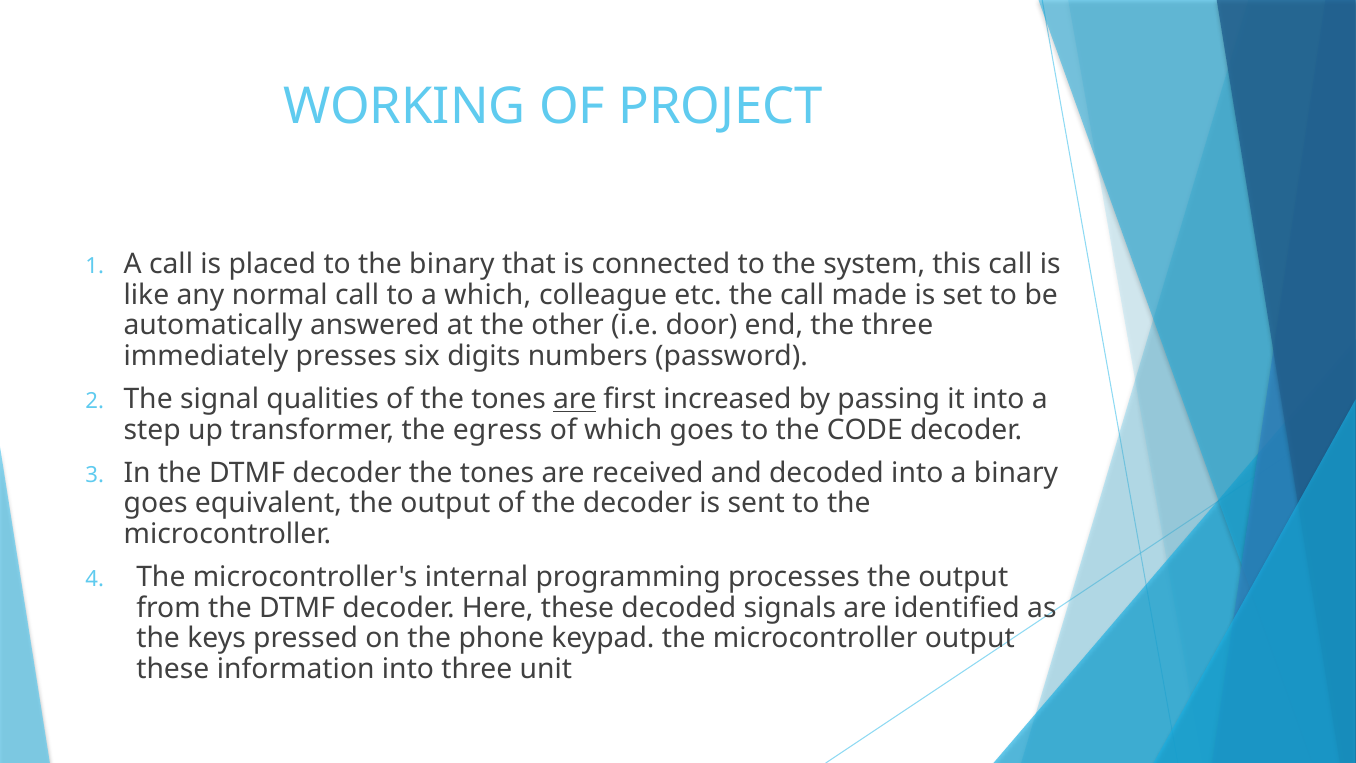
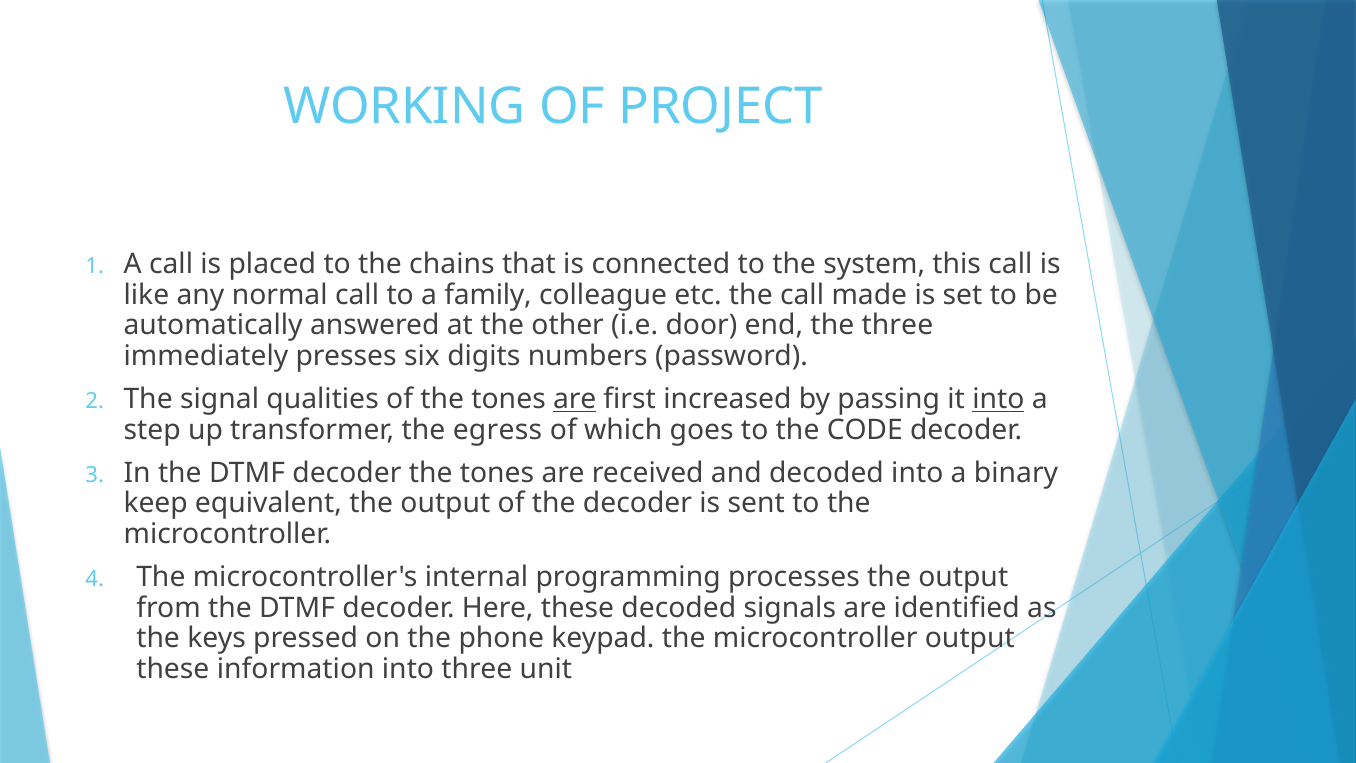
the binary: binary -> chains
a which: which -> family
into at (998, 399) underline: none -> present
goes at (156, 503): goes -> keep
